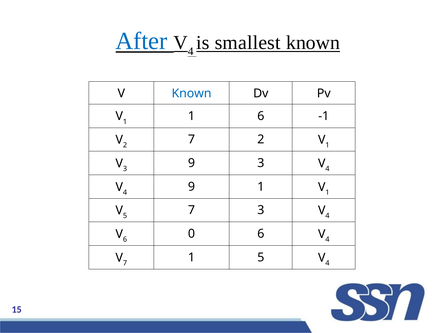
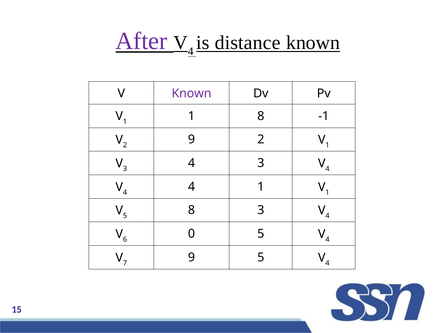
After colour: blue -> purple
smallest: smallest -> distance
Known at (192, 93) colour: blue -> purple
1 6: 6 -> 8
2 7: 7 -> 9
3 9: 9 -> 4
9 at (192, 187): 9 -> 4
5 7: 7 -> 8
0 6: 6 -> 5
1 at (192, 257): 1 -> 9
